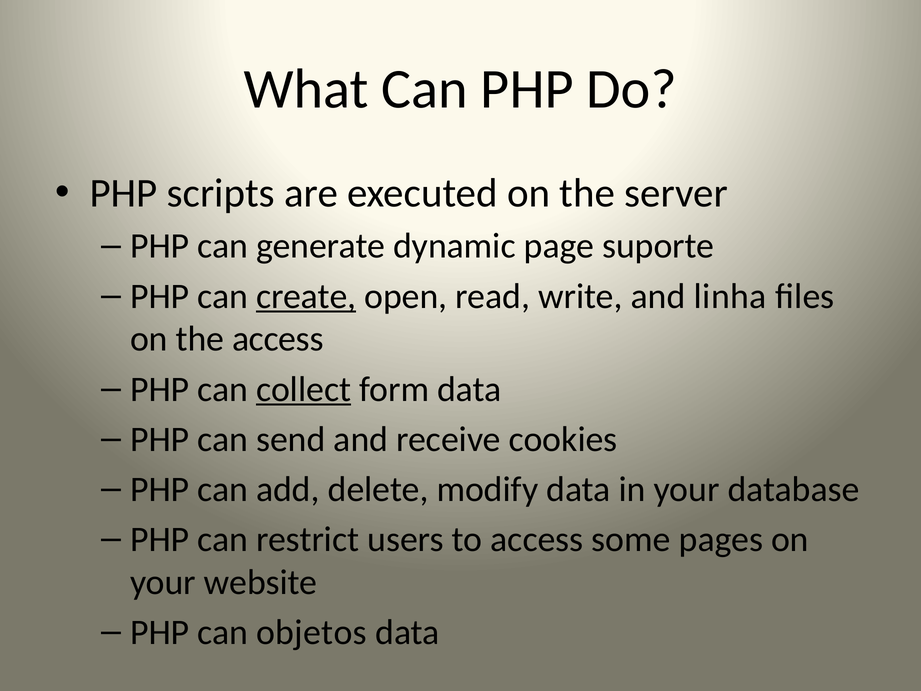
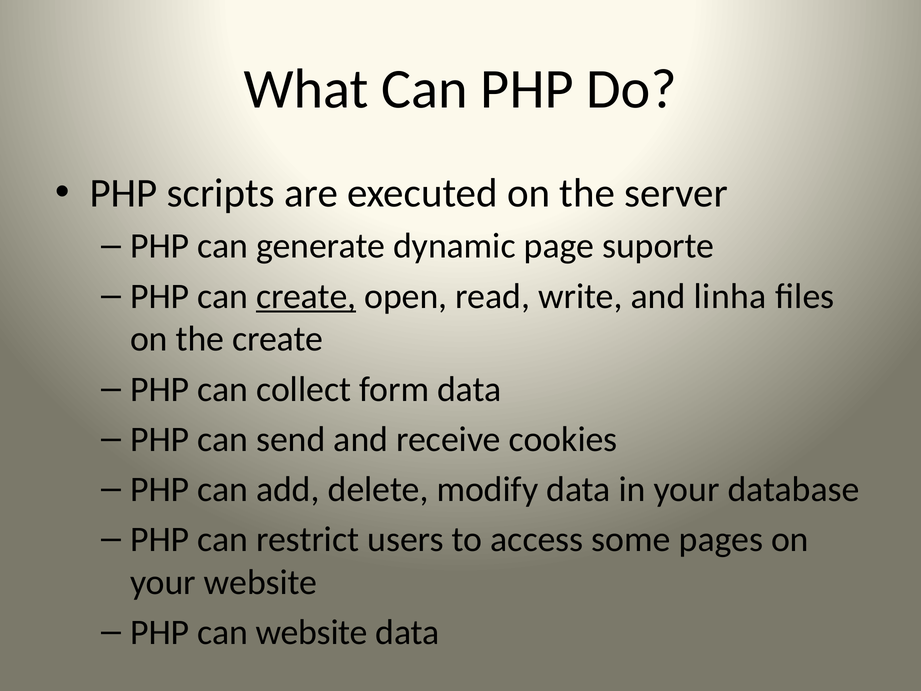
the access: access -> create
collect underline: present -> none
can objetos: objetos -> website
